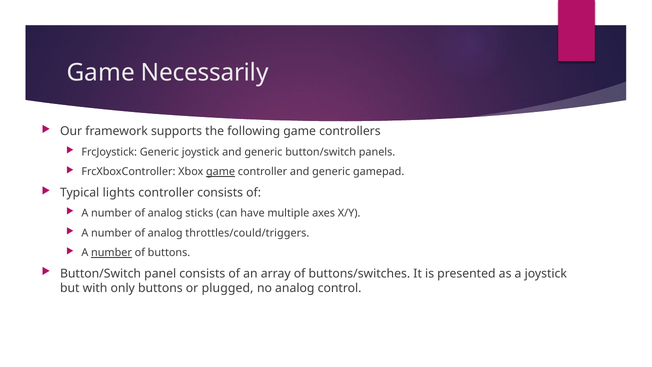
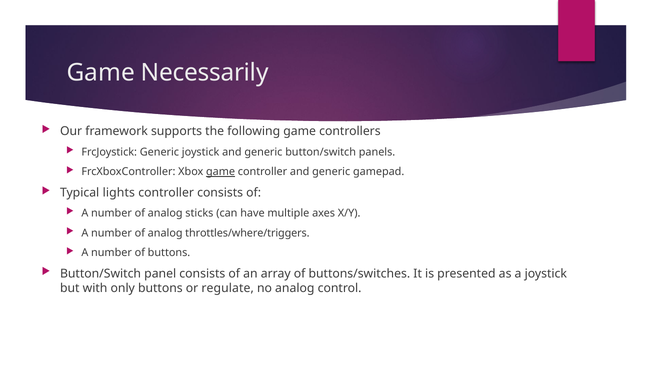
throttles/could/triggers: throttles/could/triggers -> throttles/where/triggers
number at (112, 253) underline: present -> none
plugged: plugged -> regulate
